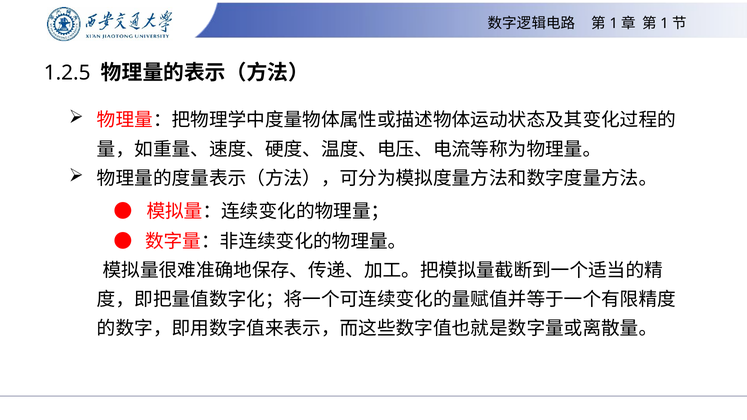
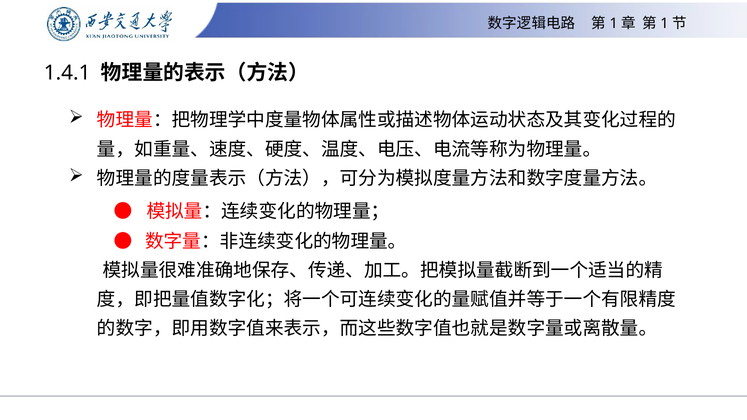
1.2.5: 1.2.5 -> 1.4.1
